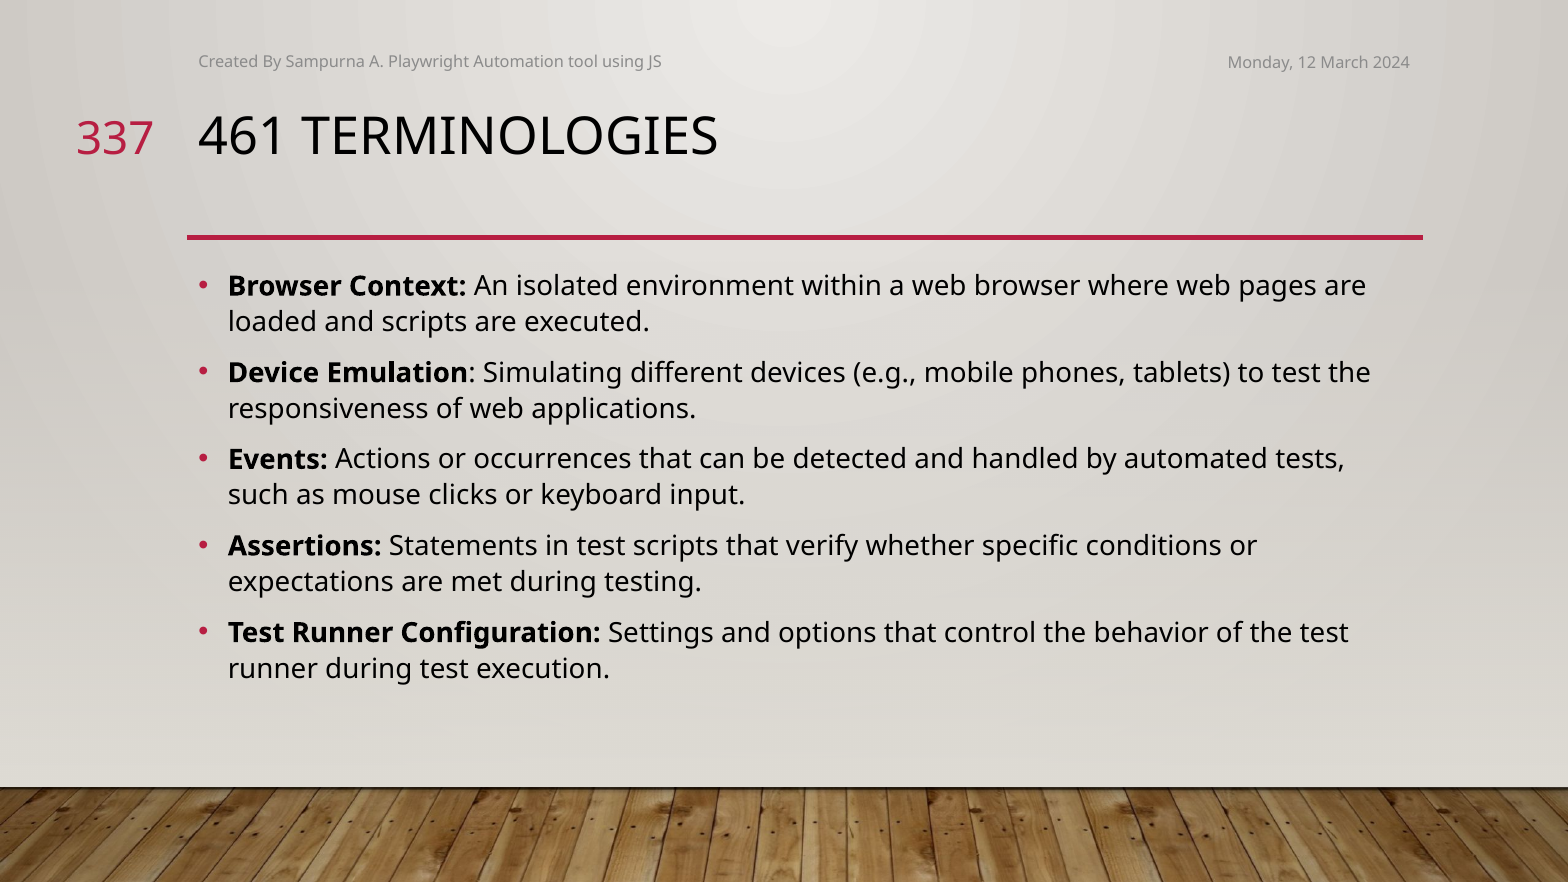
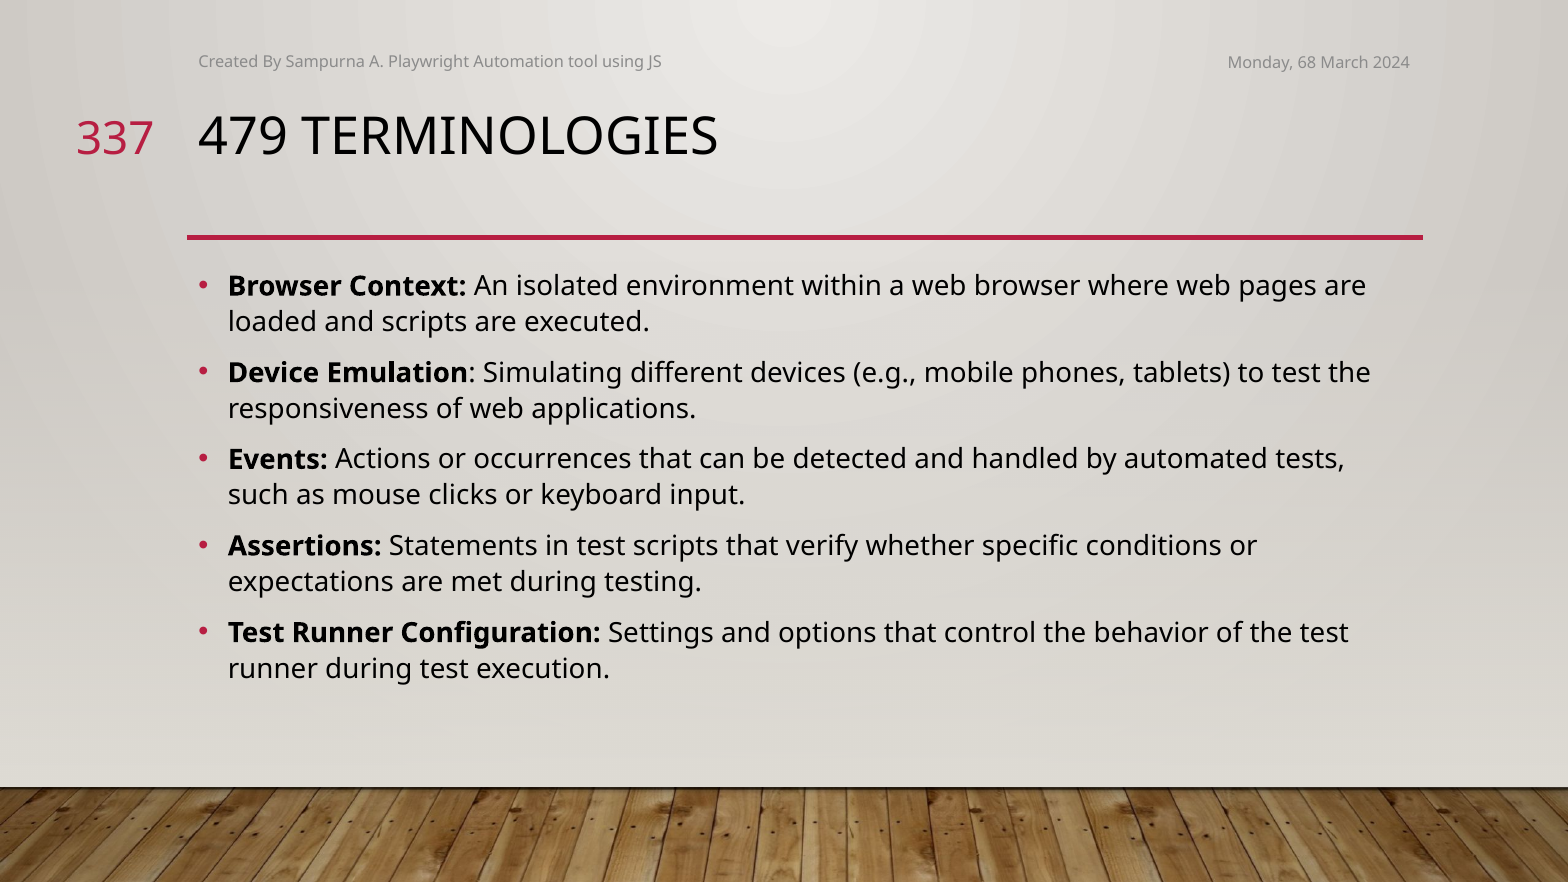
12: 12 -> 68
461: 461 -> 479
